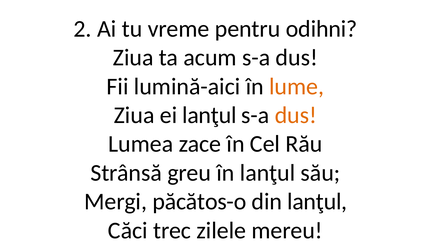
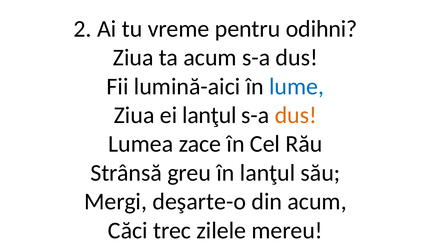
lume colour: orange -> blue
păcătos-o: păcătos-o -> deşarte-o
din lanţul: lanţul -> acum
